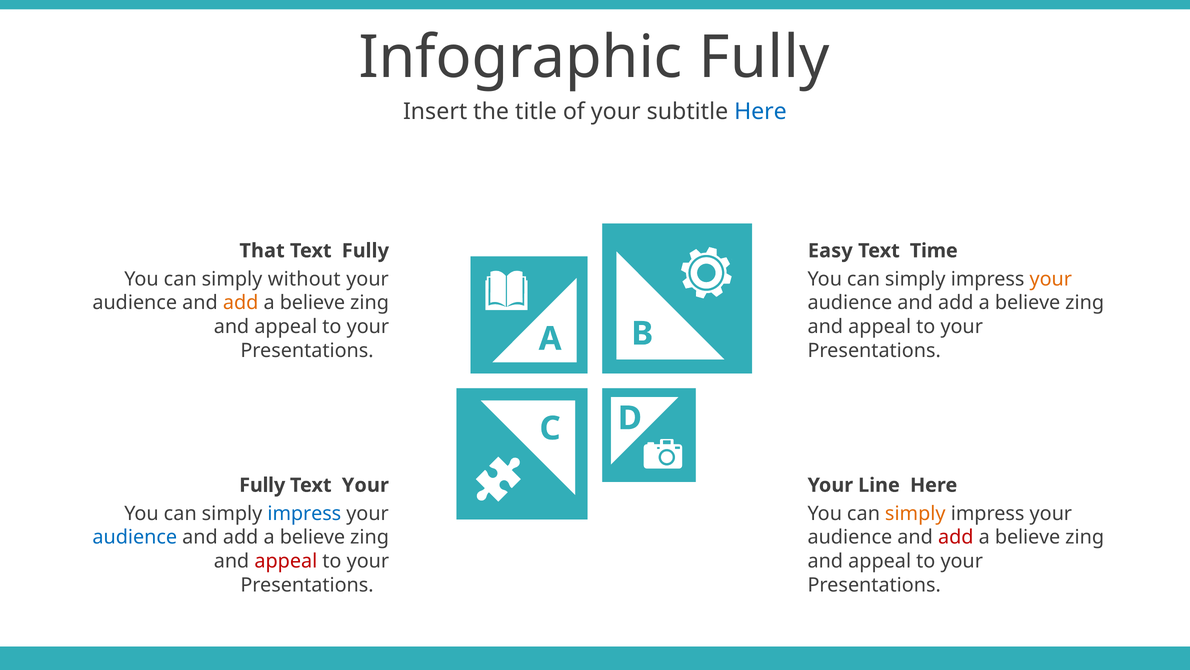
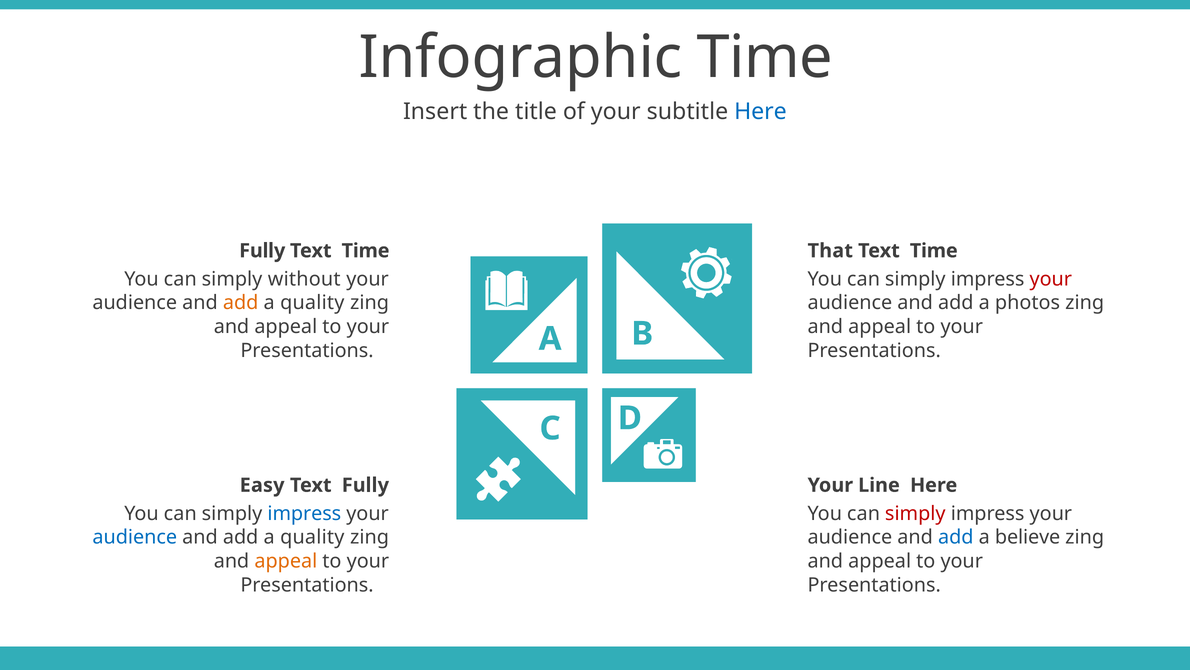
Infographic Fully: Fully -> Time
That at (262, 251): That -> Fully
Fully at (365, 251): Fully -> Time
Easy: Easy -> That
your at (1051, 279) colour: orange -> red
believe at (312, 303): believe -> quality
believe at (1028, 303): believe -> photos
Fully at (262, 485): Fully -> Easy
Text Your: Your -> Fully
simply at (915, 513) colour: orange -> red
believe at (312, 537): believe -> quality
add at (956, 537) colour: red -> blue
appeal at (286, 561) colour: red -> orange
